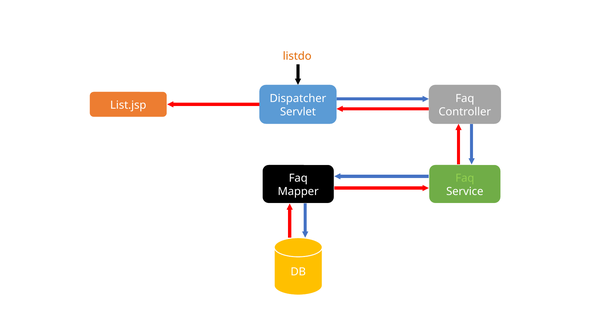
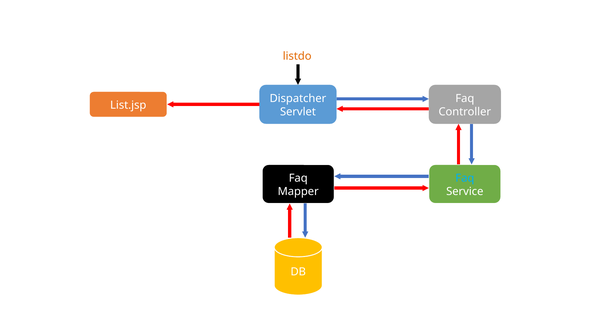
Faq at (465, 178) colour: light green -> light blue
